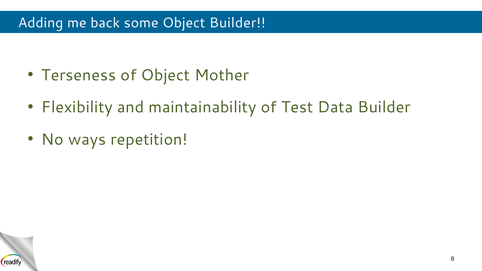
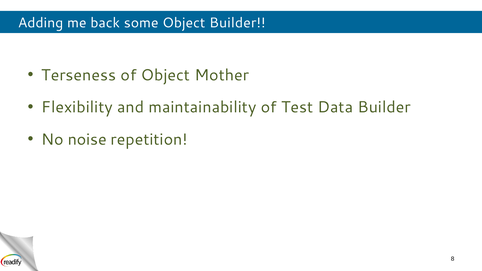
ways: ways -> noise
